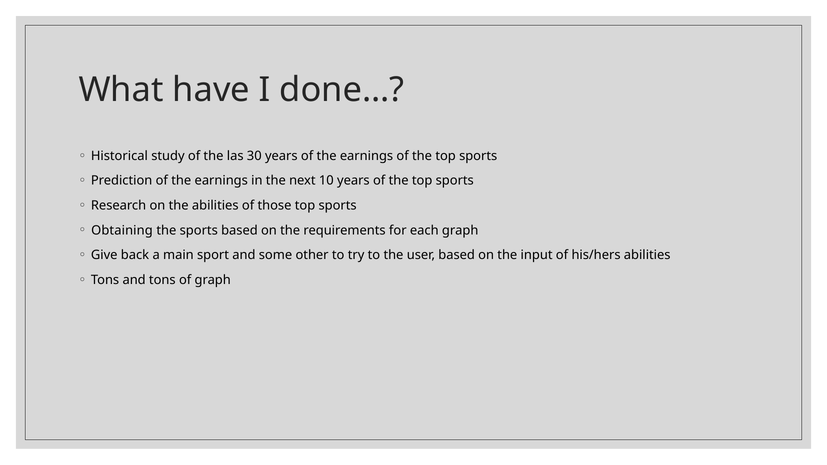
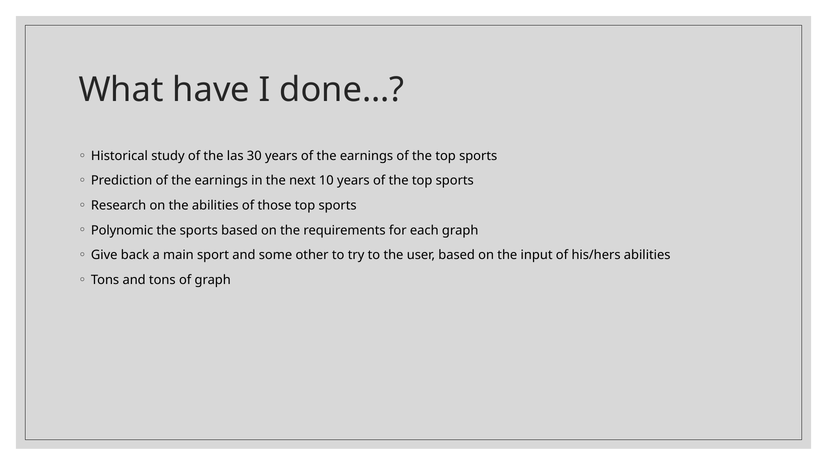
Obtaining: Obtaining -> Polynomic
